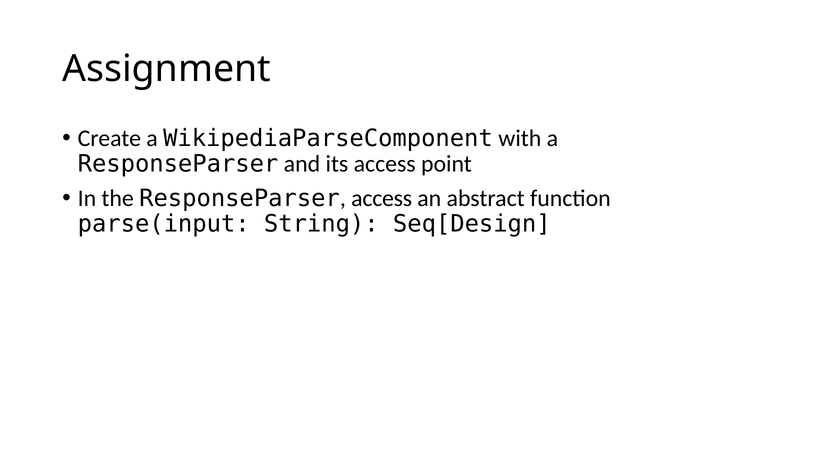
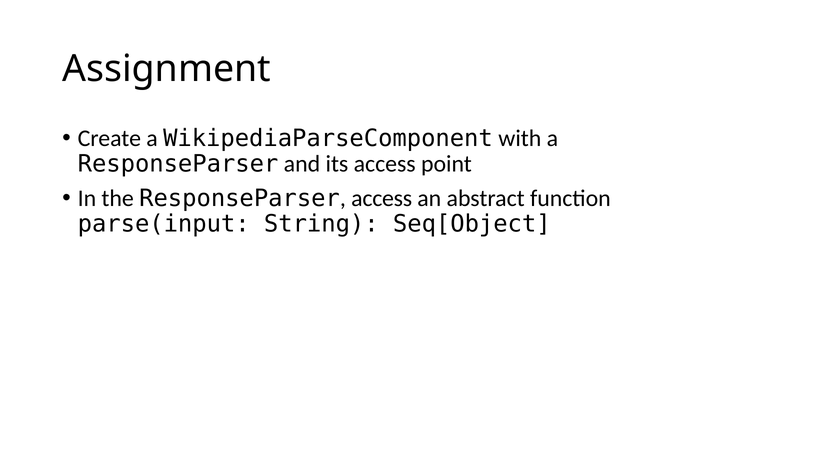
Seq[Design: Seq[Design -> Seq[Object
